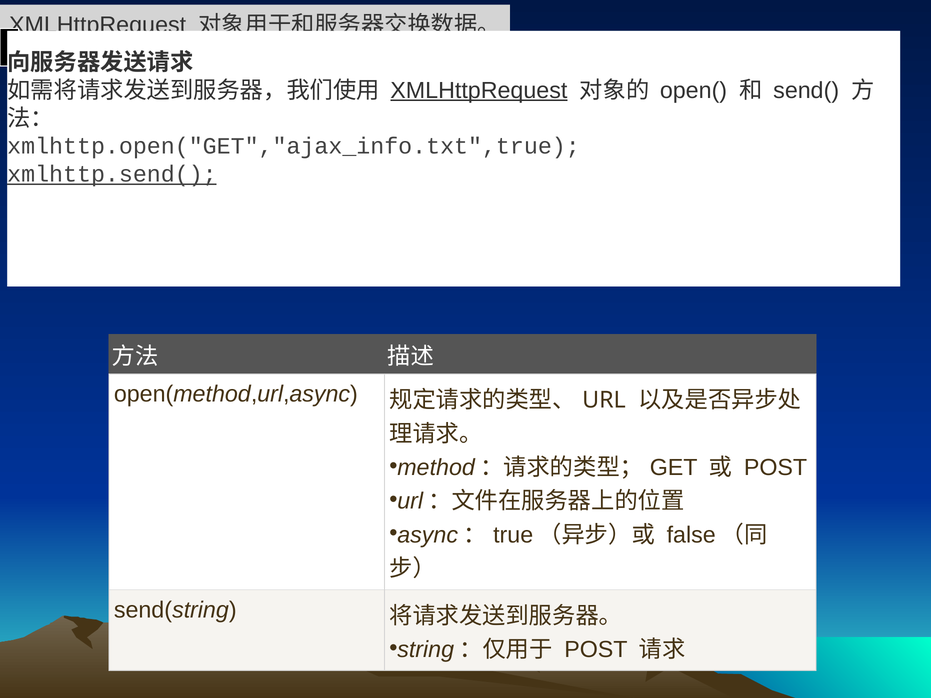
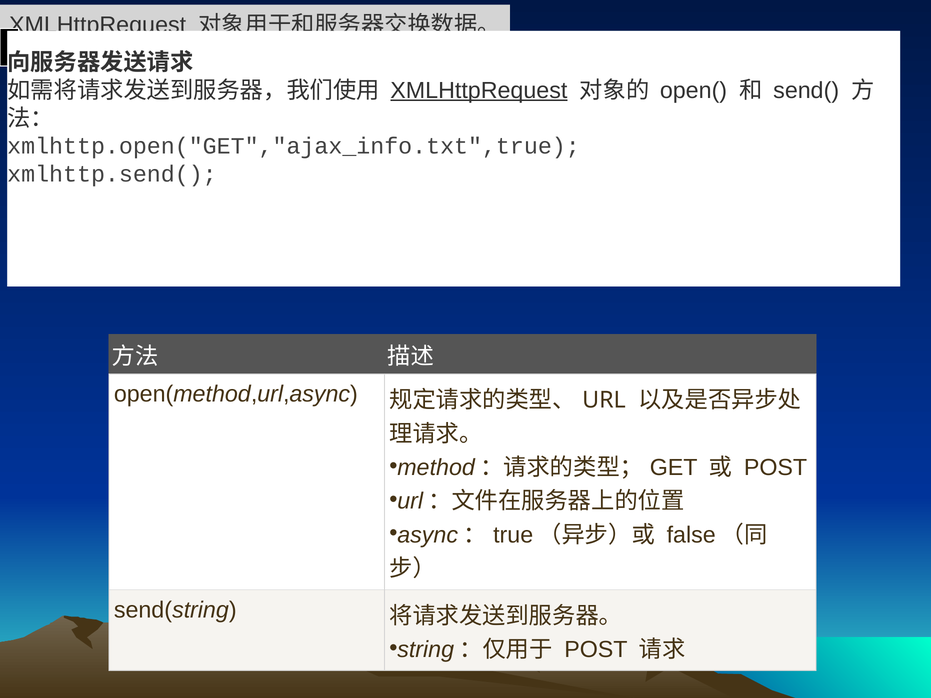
xmlhttp.send( underline: present -> none
